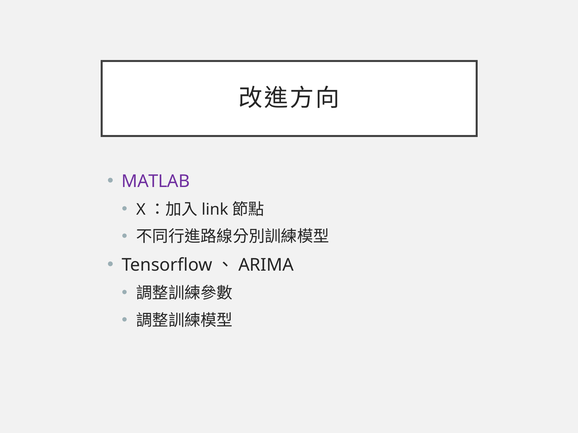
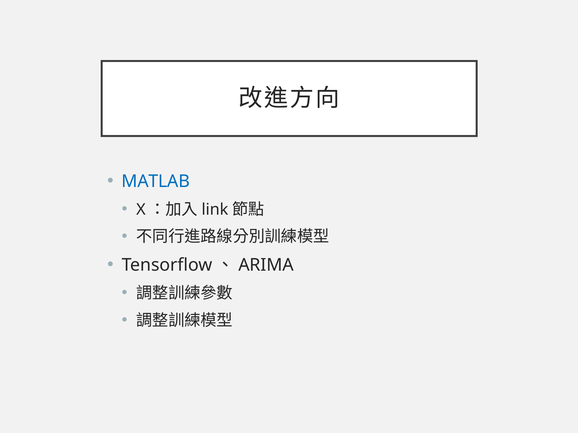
MATLAB colour: purple -> blue
